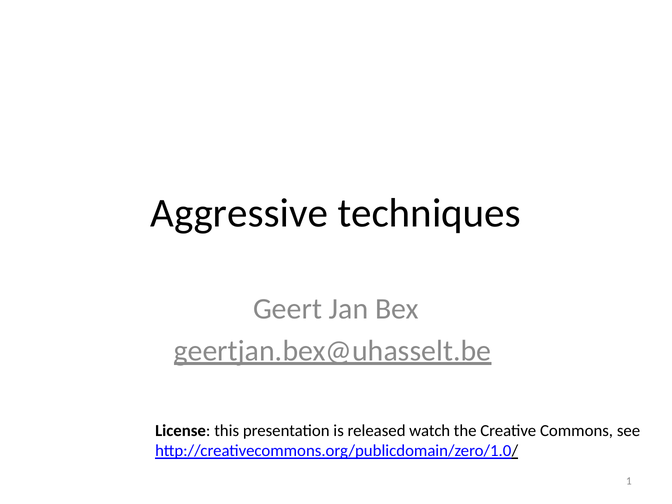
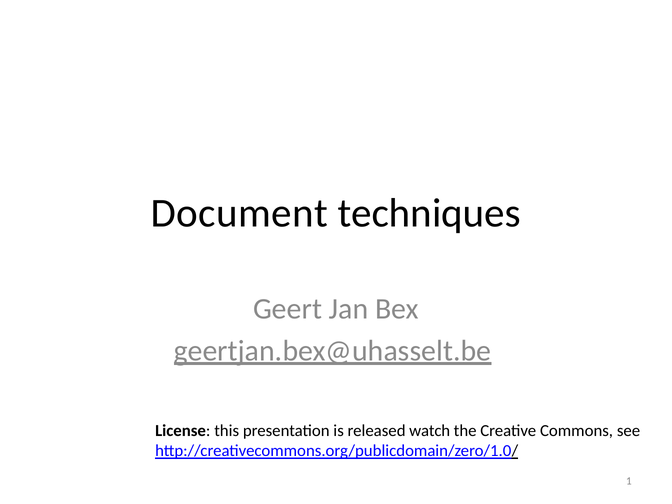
Aggressive: Aggressive -> Document
